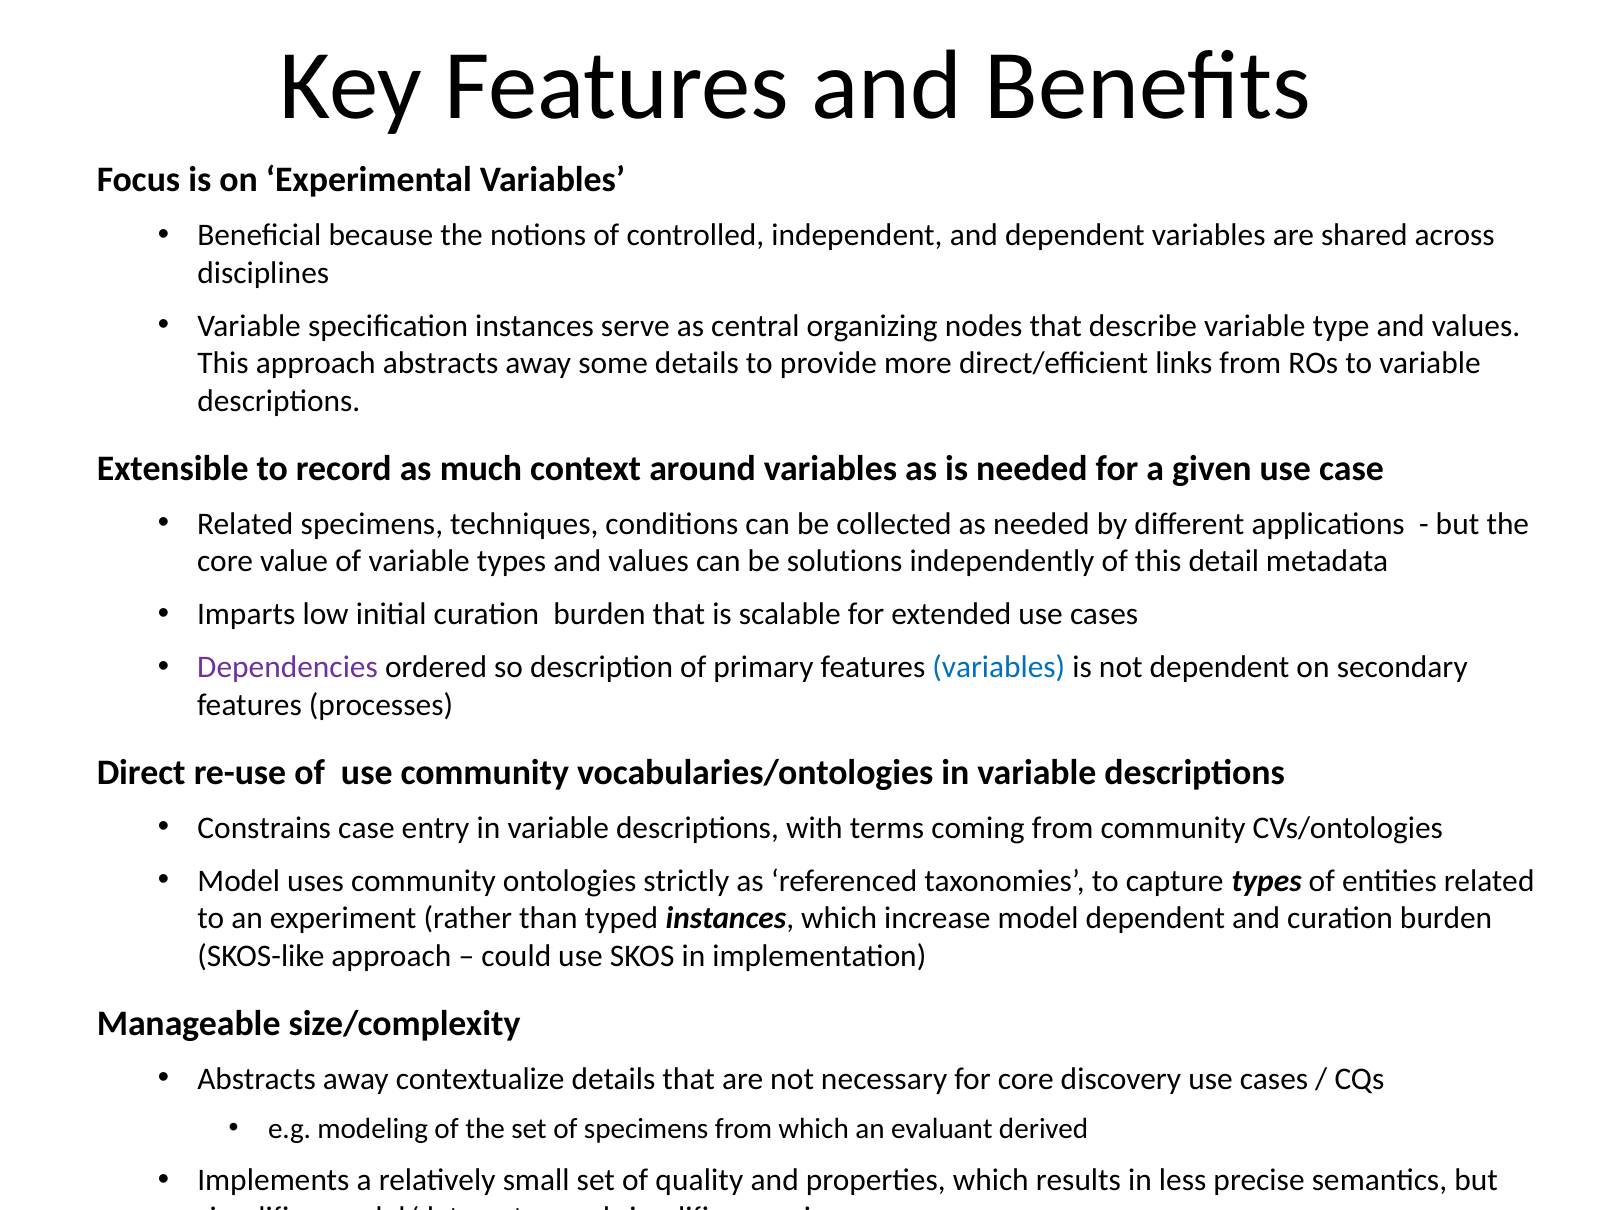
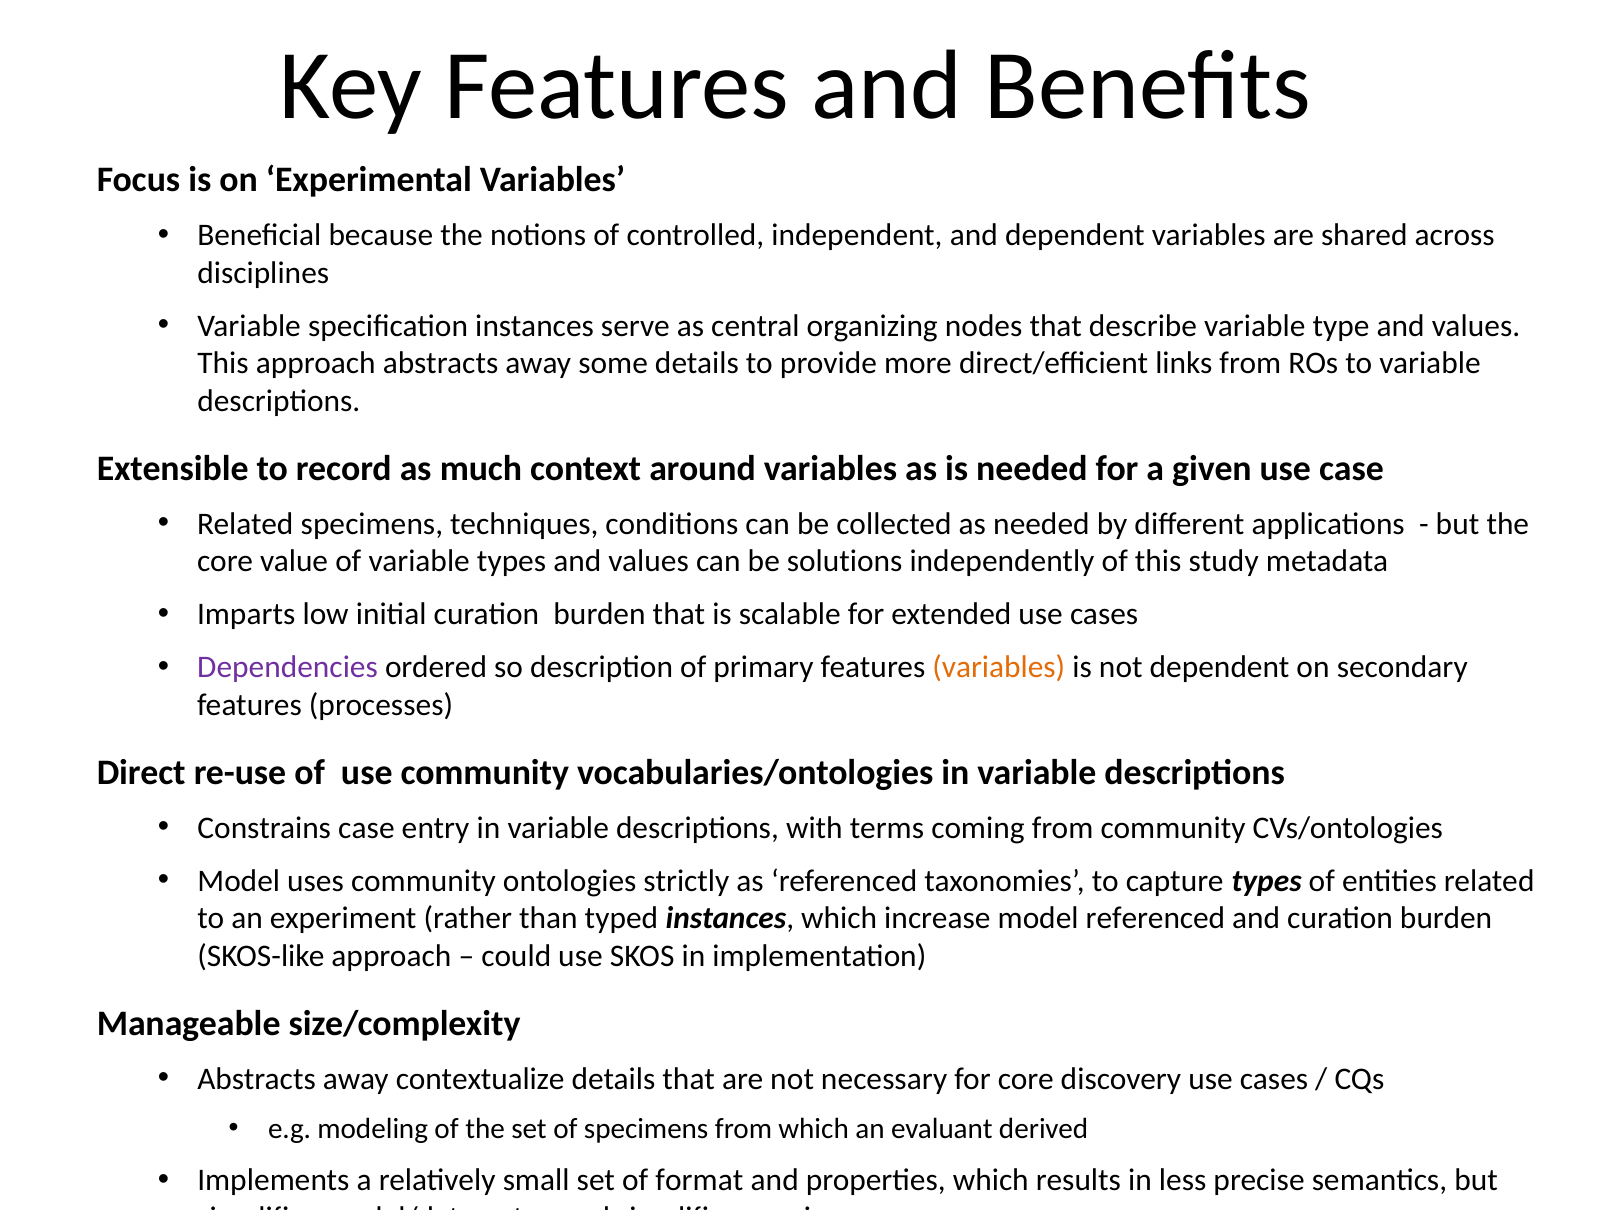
detail: detail -> study
variables at (999, 668) colour: blue -> orange
model dependent: dependent -> referenced
quality: quality -> format
